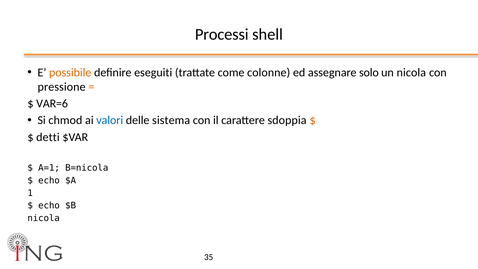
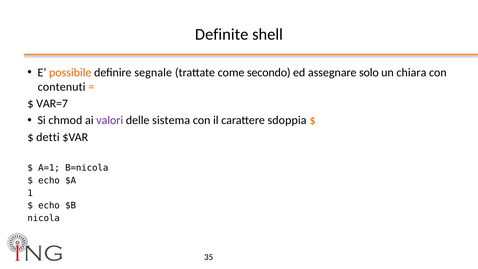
Processi: Processi -> Definite
eseguiti: eseguiti -> segnale
colonne: colonne -> secondo
un nicola: nicola -> chiara
pressione: pressione -> contenuti
VAR=6: VAR=6 -> VAR=7
valori colour: blue -> purple
